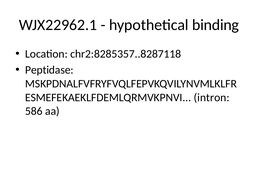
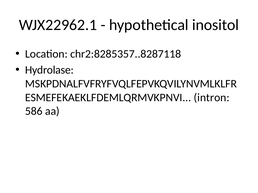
binding: binding -> inositol
Peptidase: Peptidase -> Hydrolase
